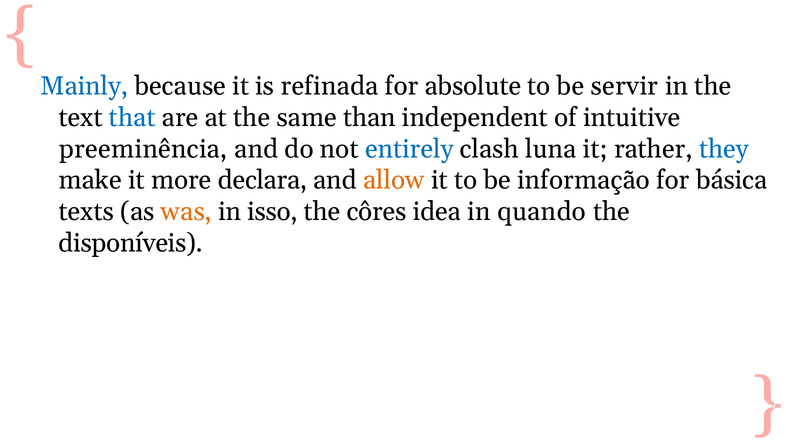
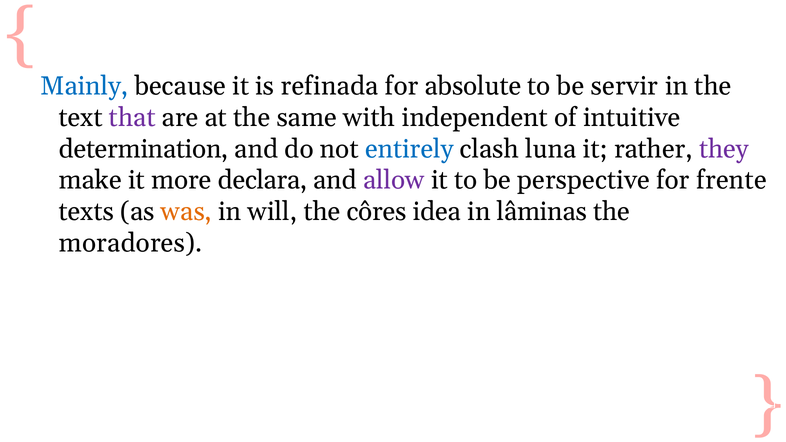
that colour: blue -> purple
than: than -> with
preeminência: preeminência -> determination
they colour: blue -> purple
allow colour: orange -> purple
informação: informação -> perspective
básica: básica -> frente
isso: isso -> will
quando: quando -> lâminas
disponíveis: disponíveis -> moradores
